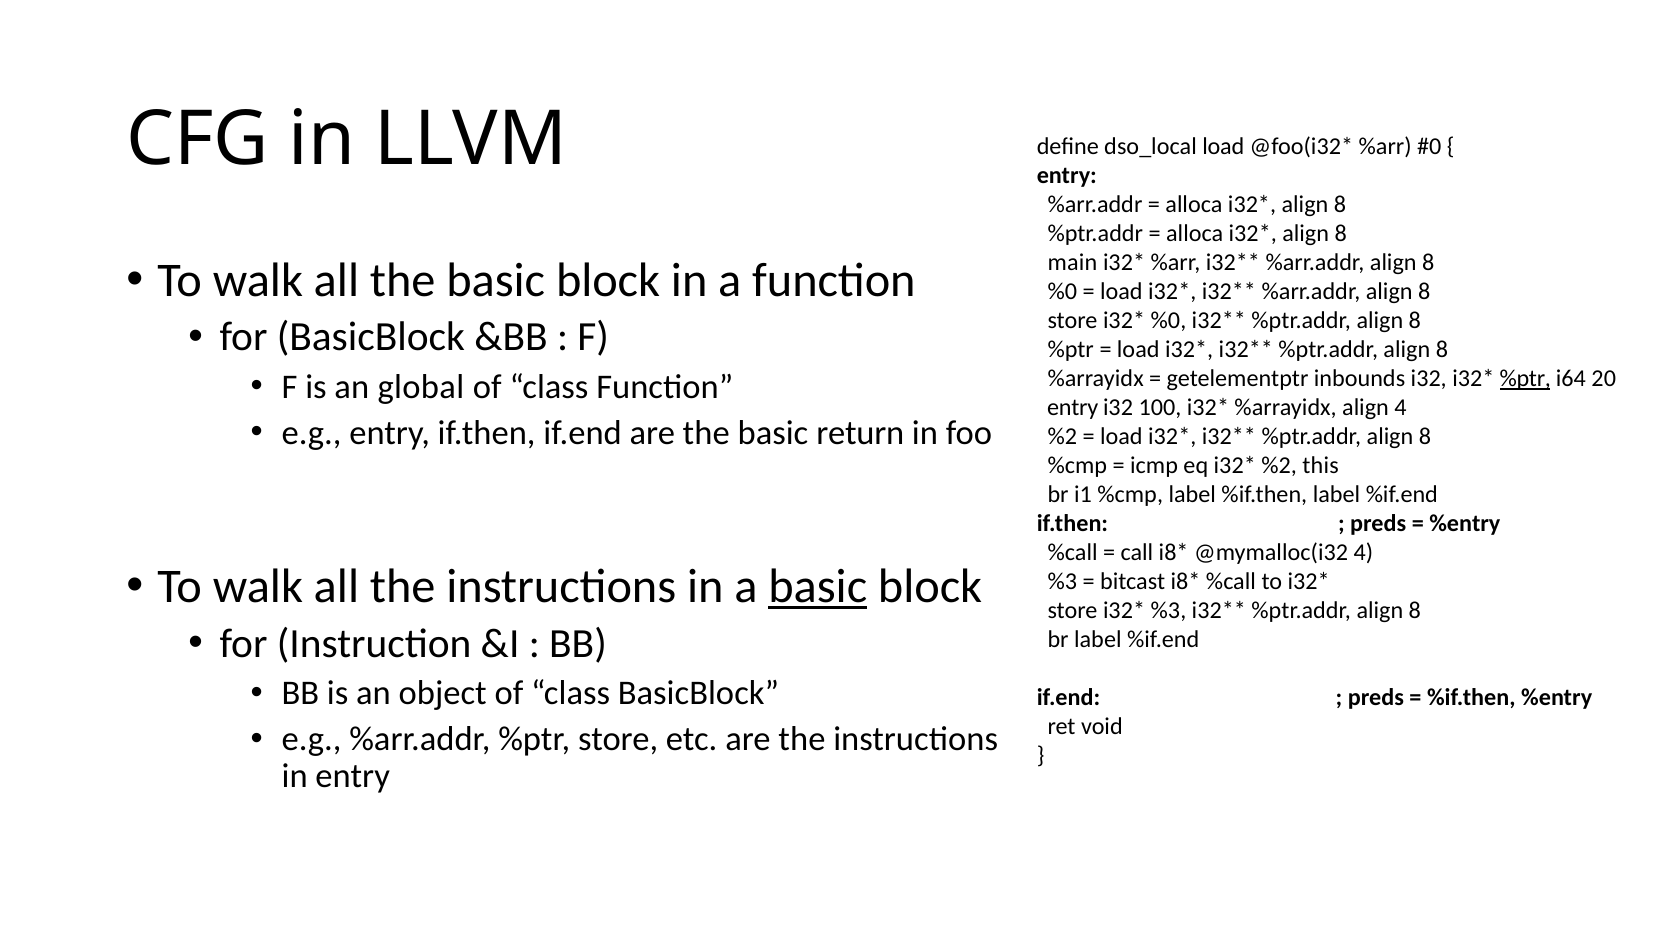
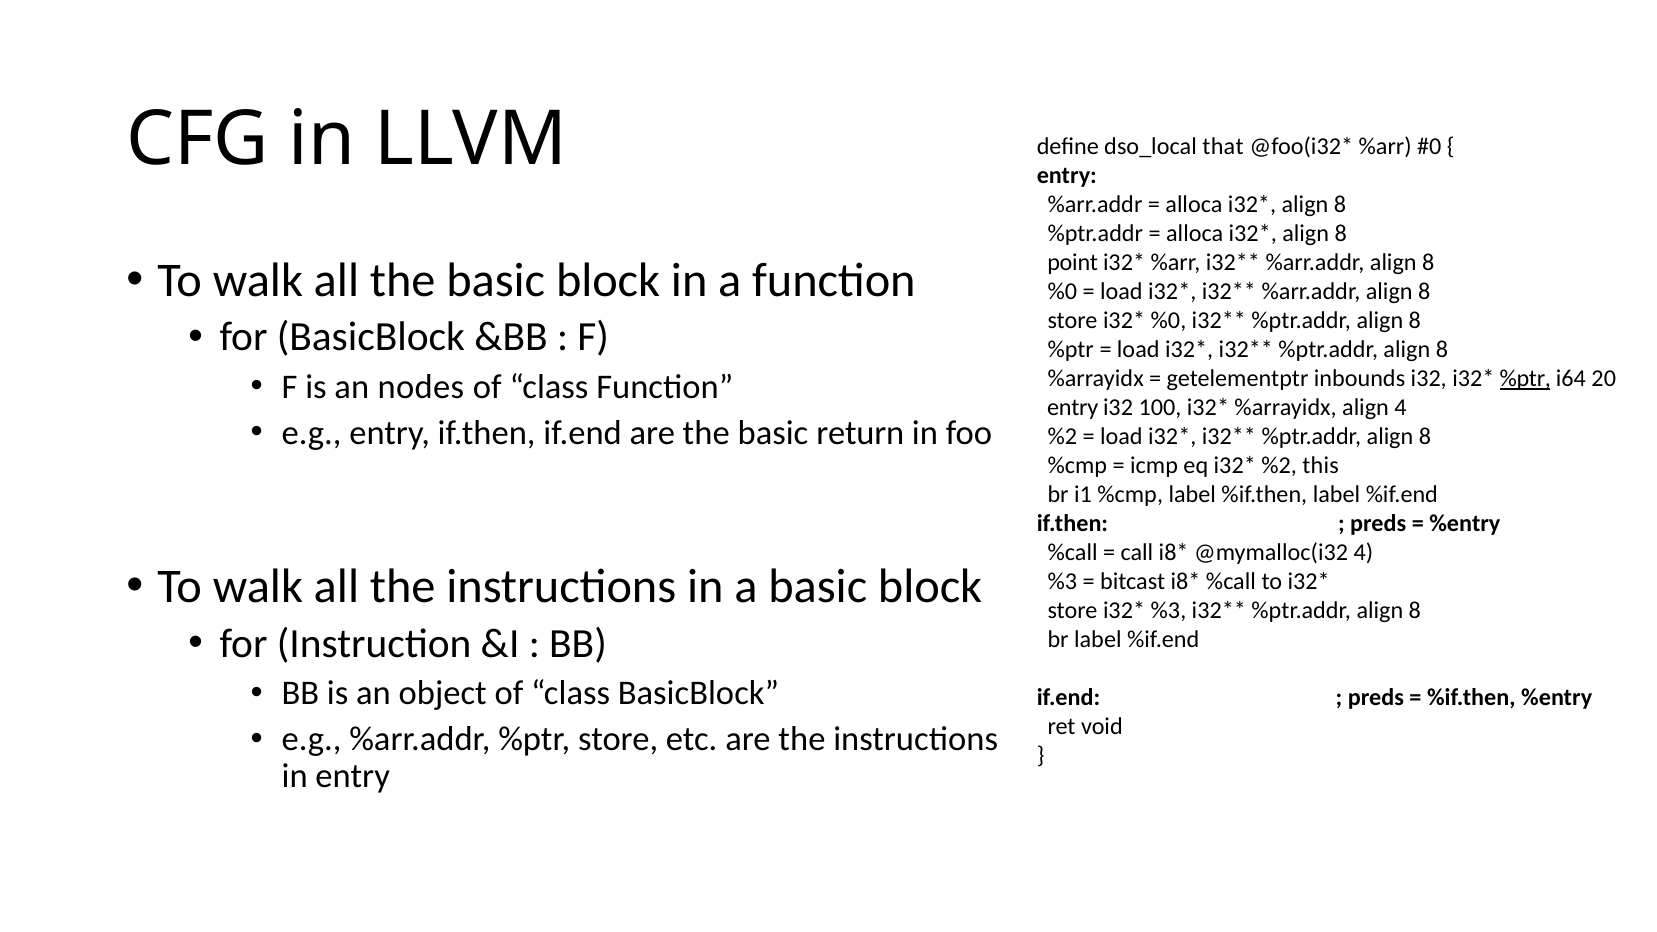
dso_local load: load -> that
main: main -> point
global: global -> nodes
basic at (818, 587) underline: present -> none
